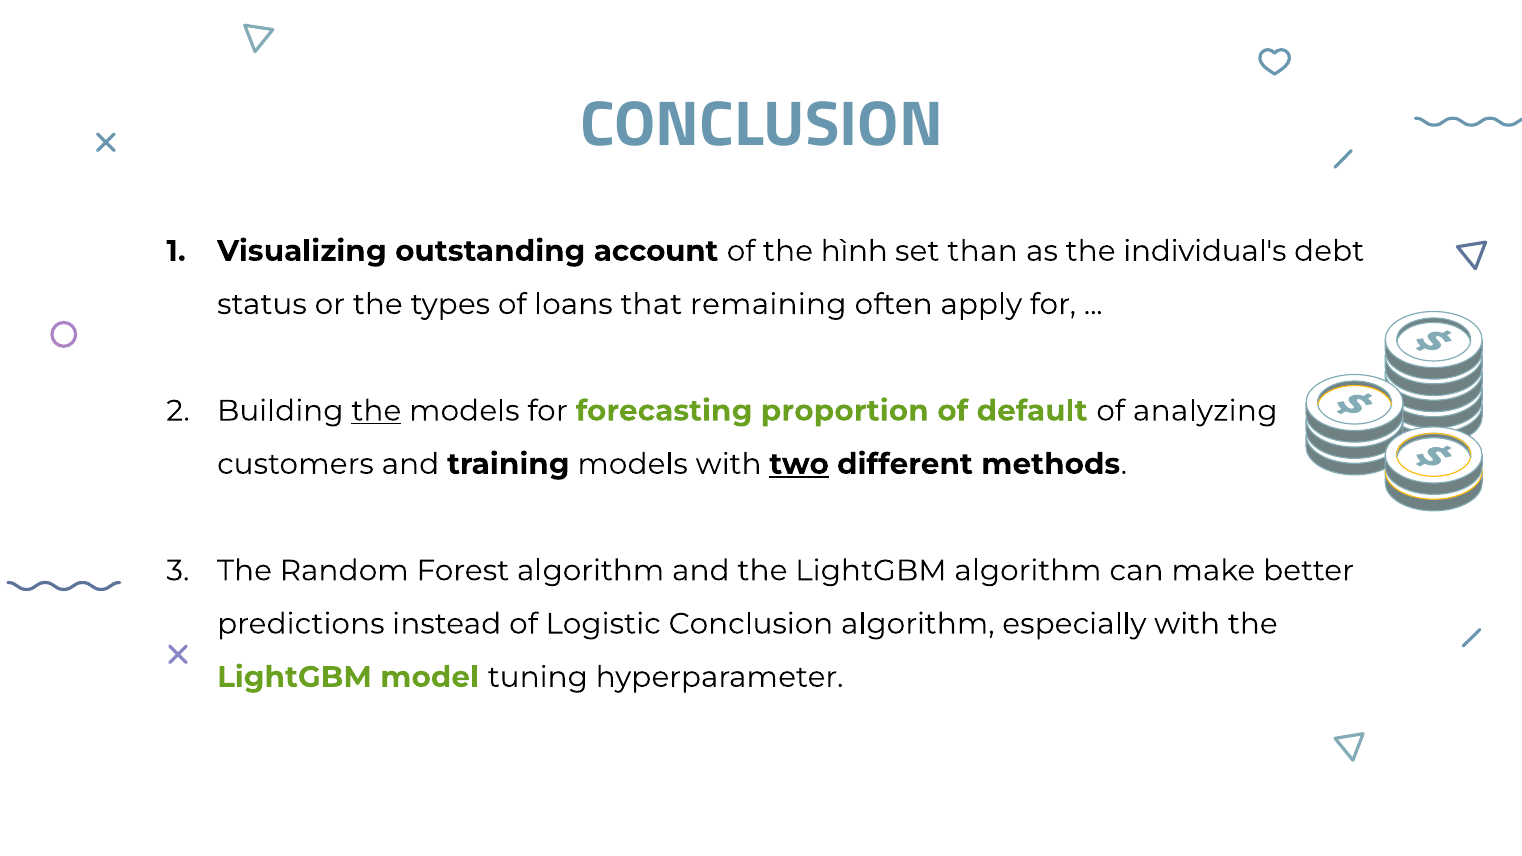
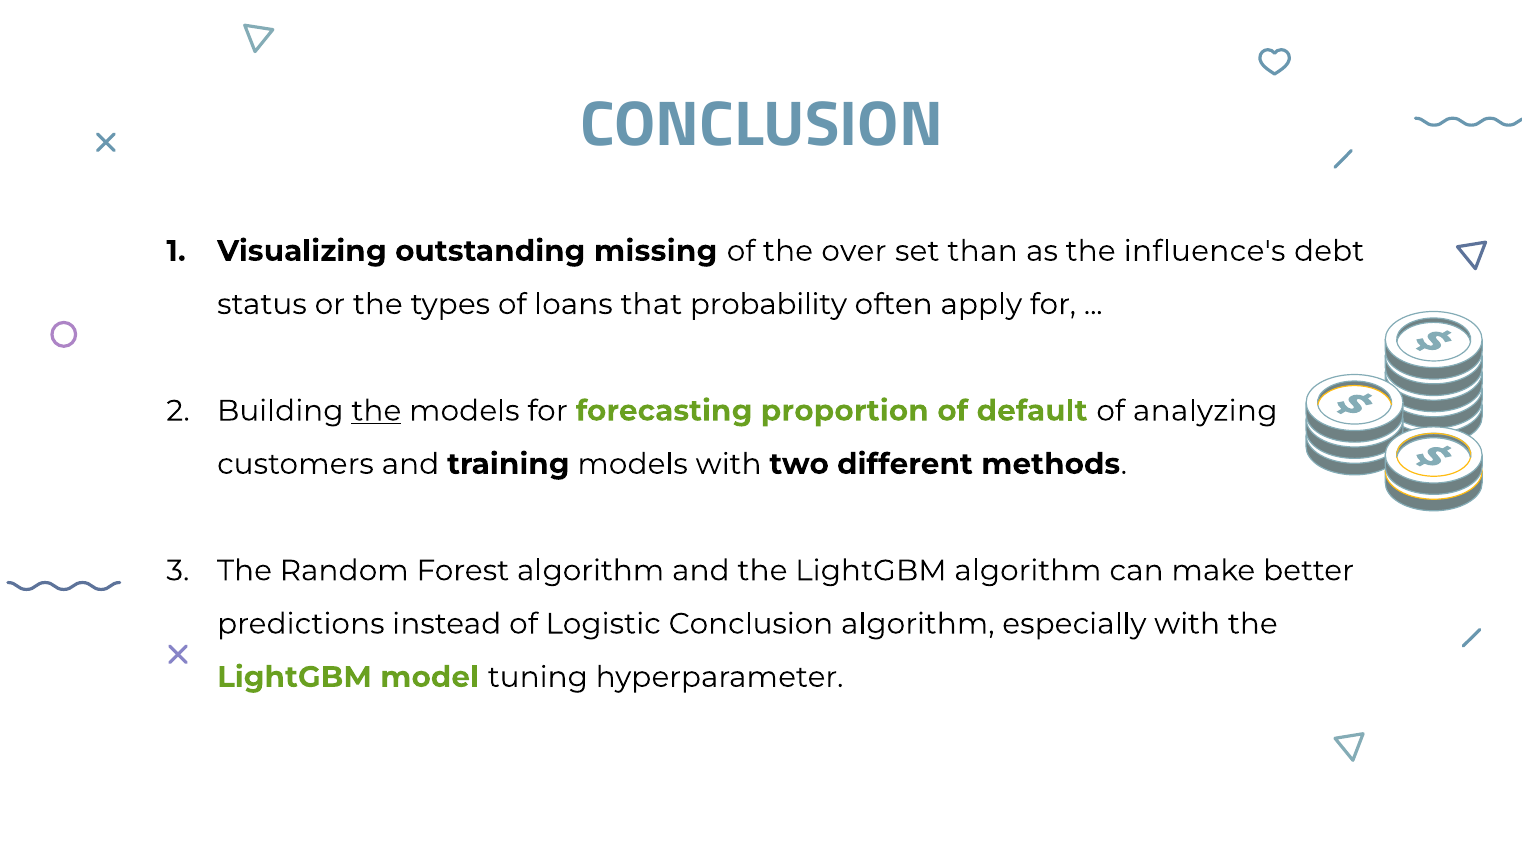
account: account -> missing
hình: hình -> over
individual's: individual's -> influence's
remaining: remaining -> probability
two underline: present -> none
